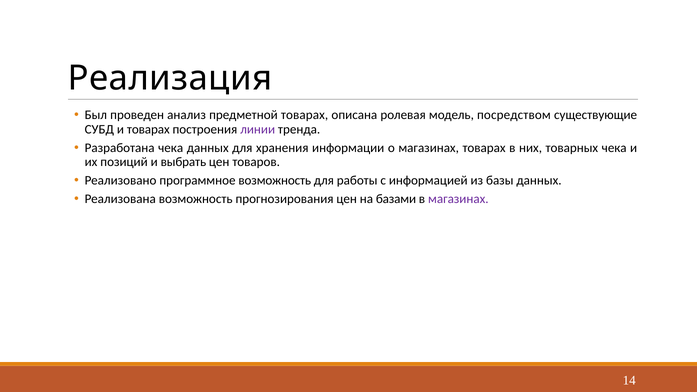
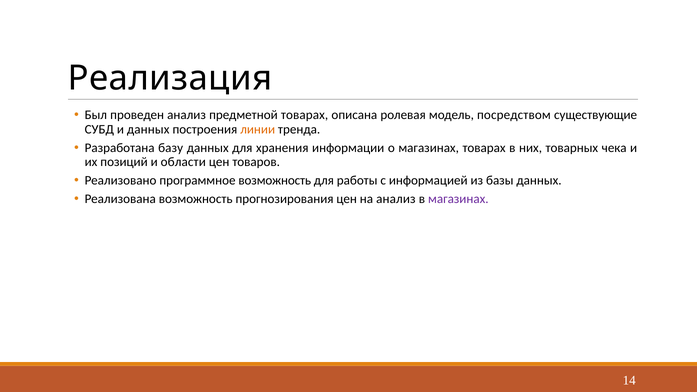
и товарах: товарах -> данных
линии colour: purple -> orange
Разработана чека: чека -> базу
выбрать: выбрать -> области
на базами: базами -> анализ
